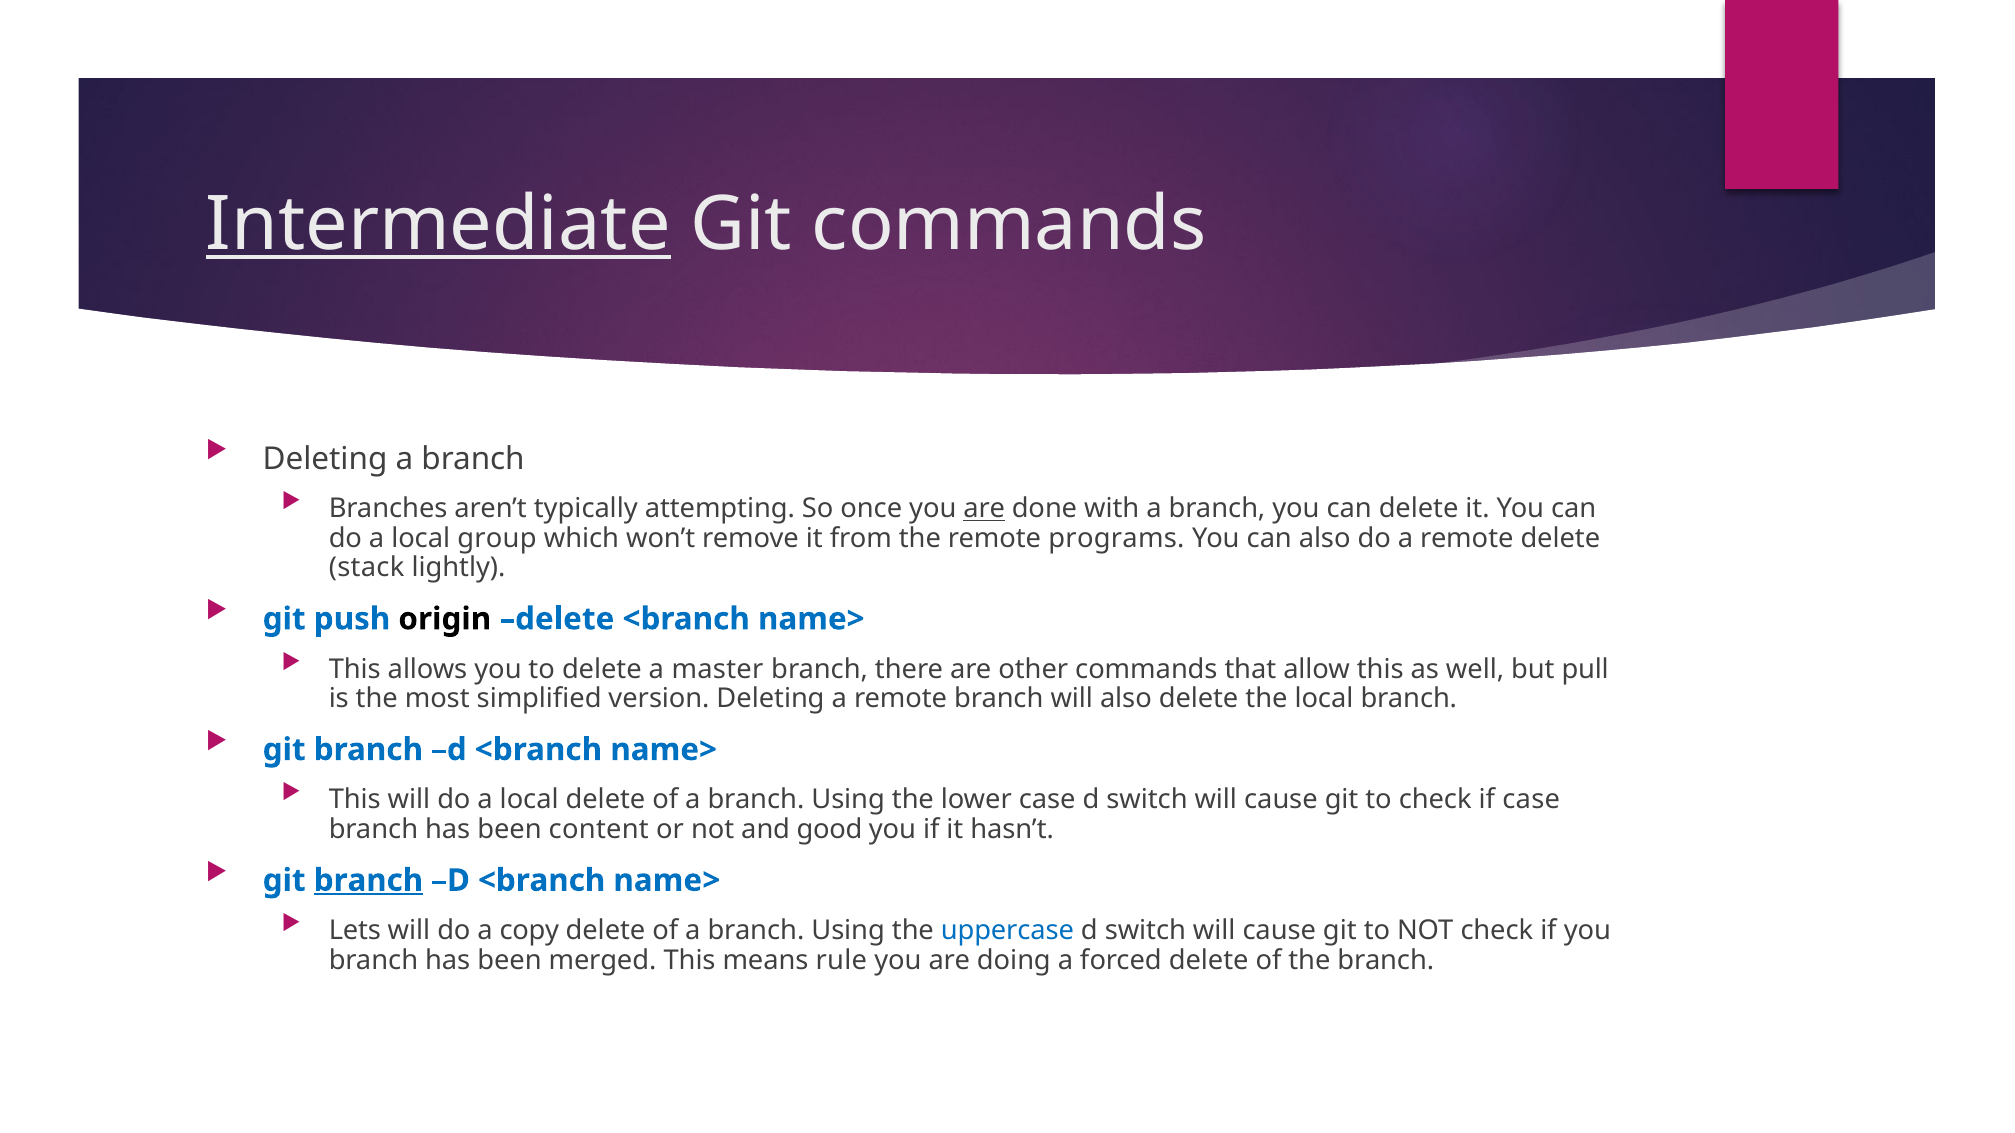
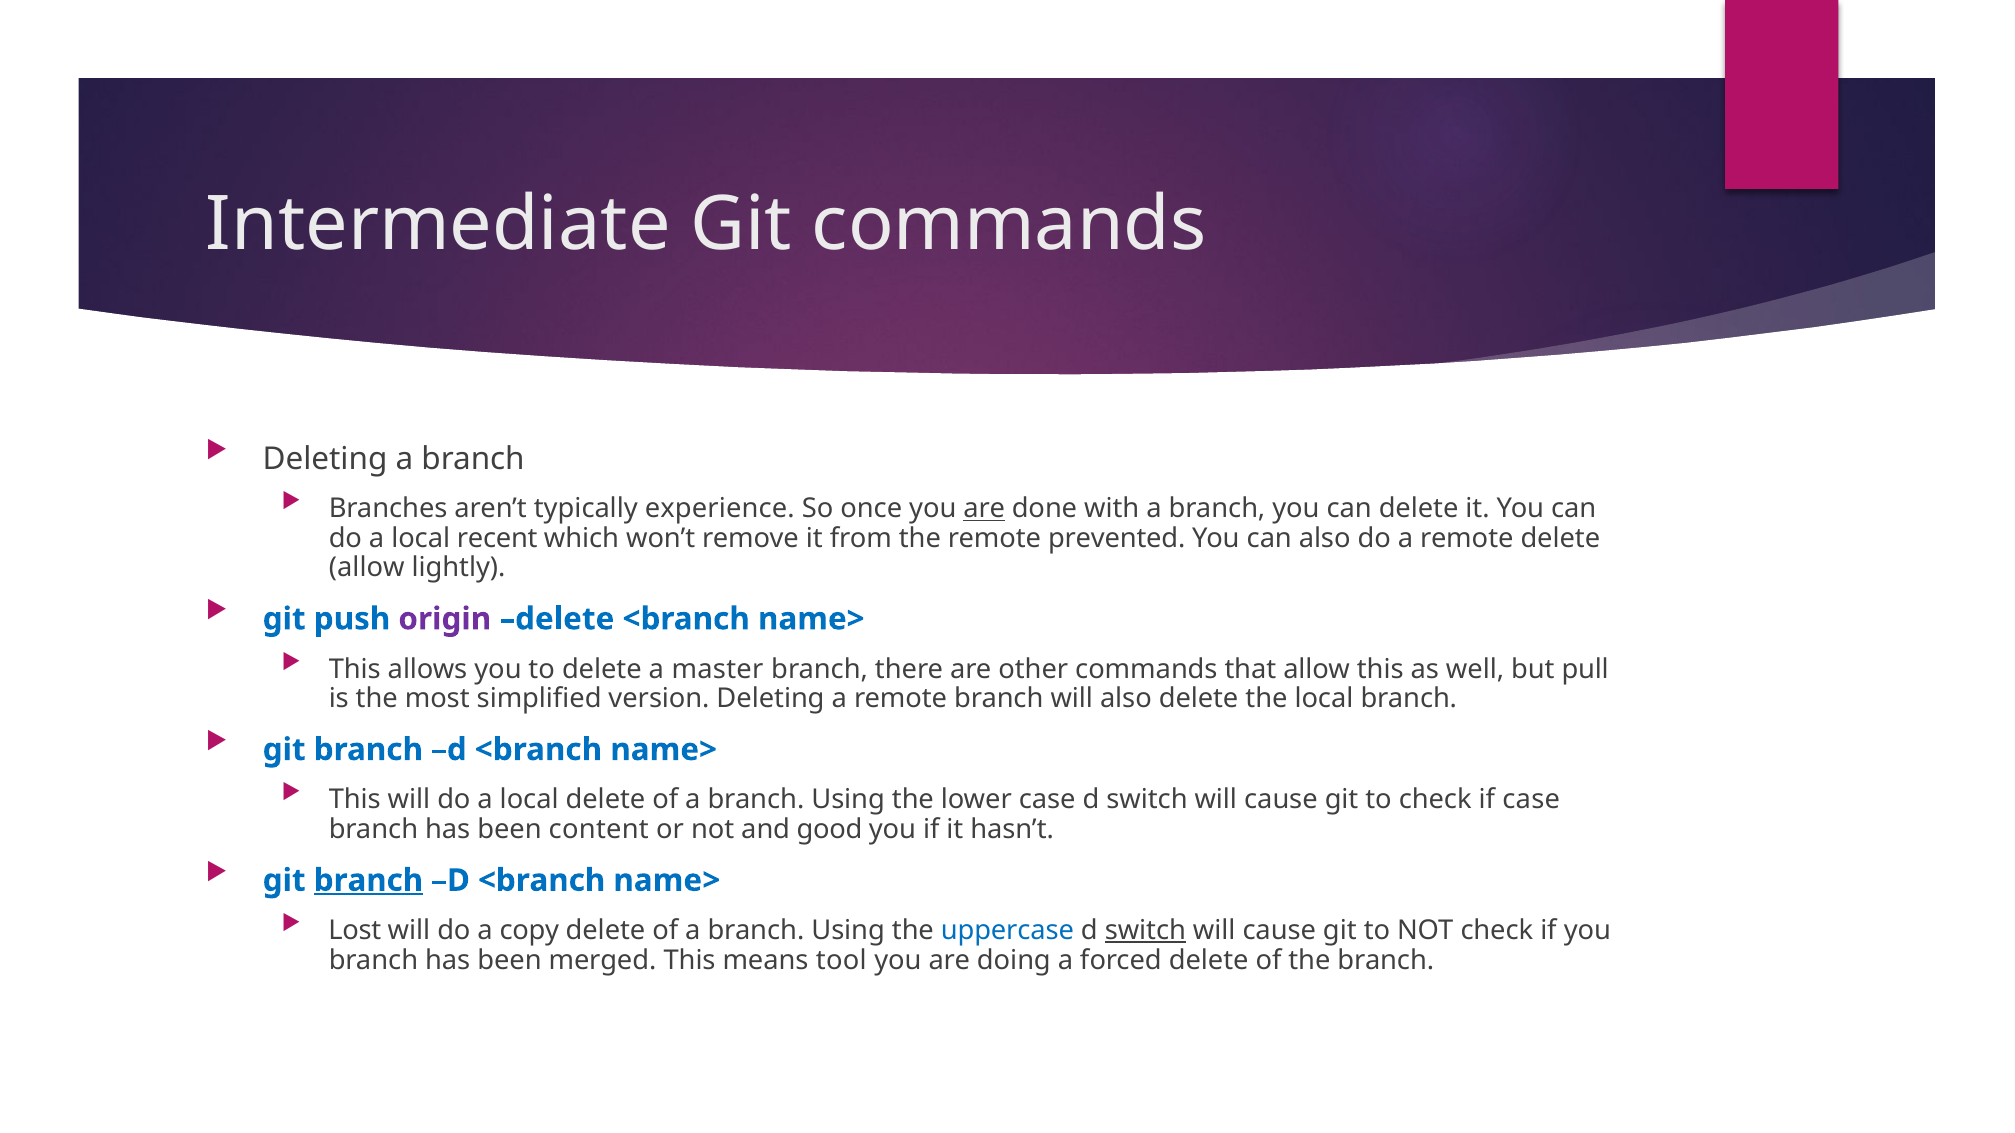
Intermediate underline: present -> none
attempting: attempting -> experience
group: group -> recent
programs: programs -> prevented
stack at (367, 568): stack -> allow
origin colour: black -> purple
Lets: Lets -> Lost
switch at (1145, 931) underline: none -> present
rule: rule -> tool
